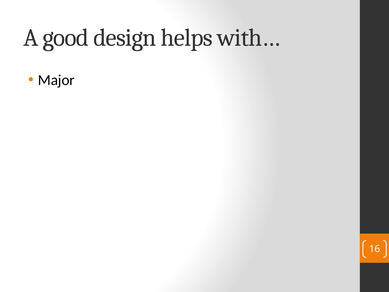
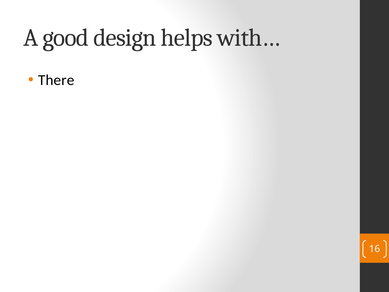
Major: Major -> There
